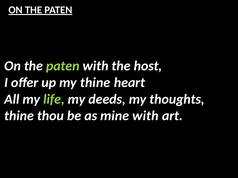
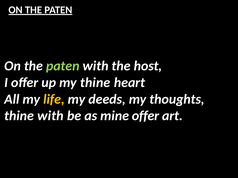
life colour: light green -> yellow
thine thou: thou -> with
mine with: with -> offer
